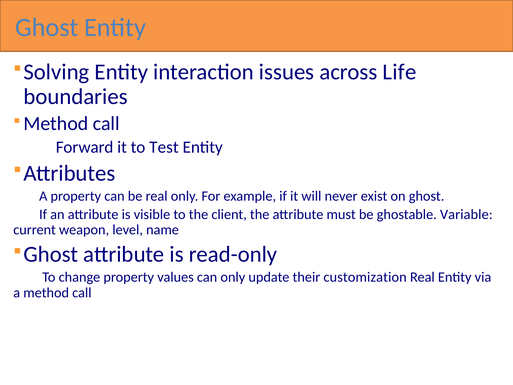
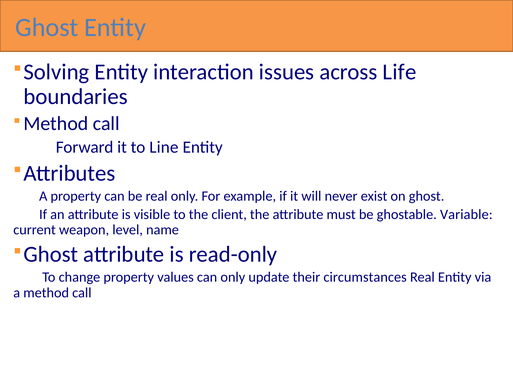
Test: Test -> Line
customization: customization -> circumstances
